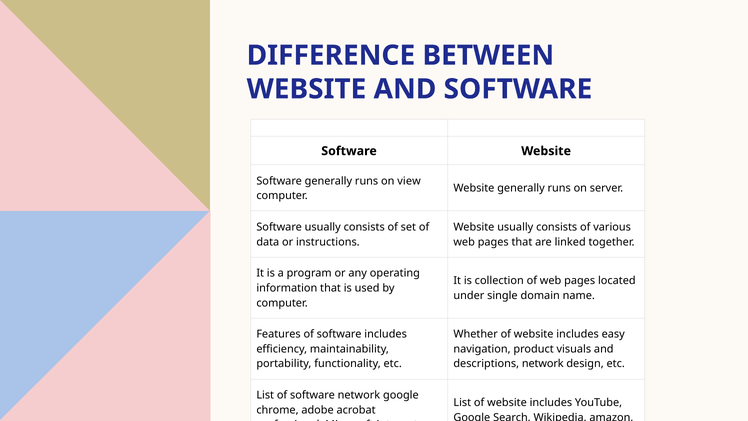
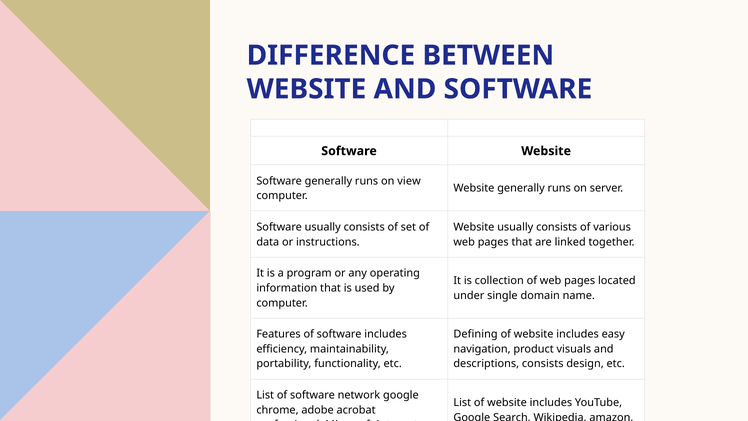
Whether: Whether -> Defining
descriptions network: network -> consists
